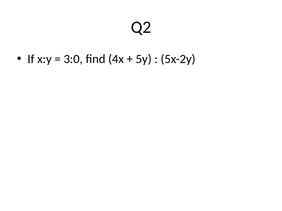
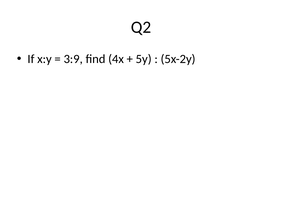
3:0: 3:0 -> 3:9
